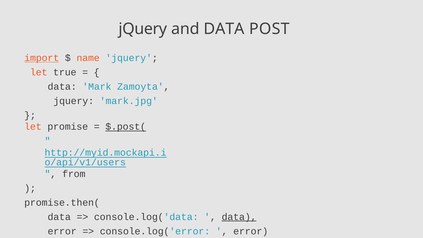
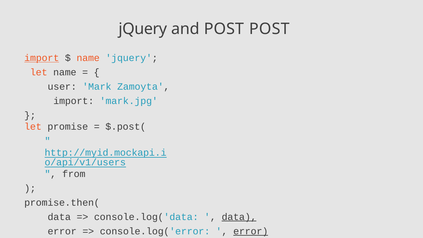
and DATA: DATA -> POST
let true: true -> name
data at (62, 87): data -> user
jquery at (74, 101): jquery -> import
$.post( underline: present -> none
error at (251, 231) underline: none -> present
